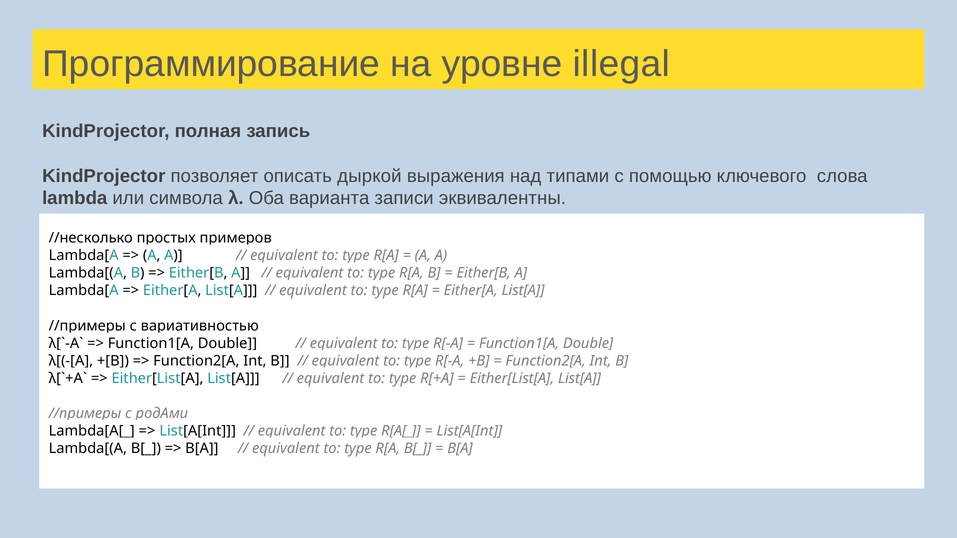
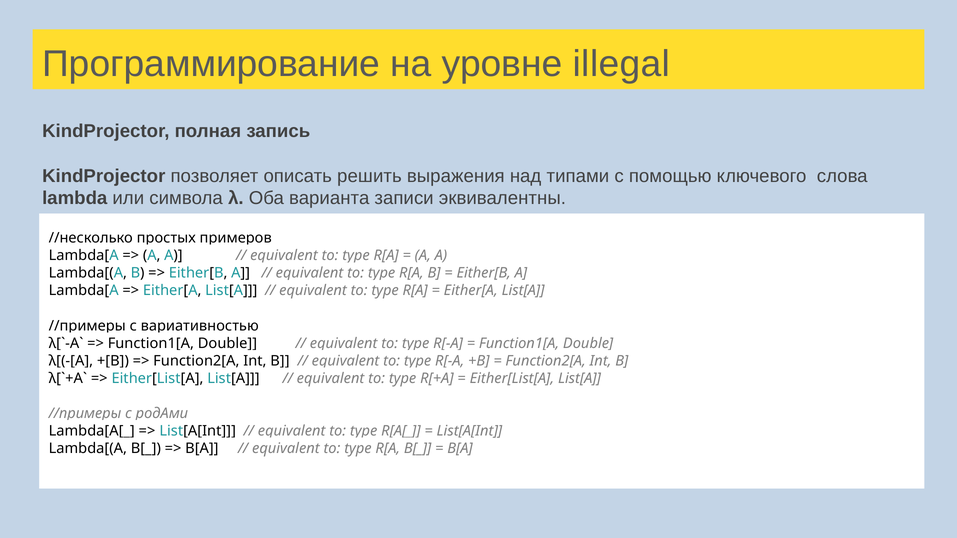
дыркой: дыркой -> решить
